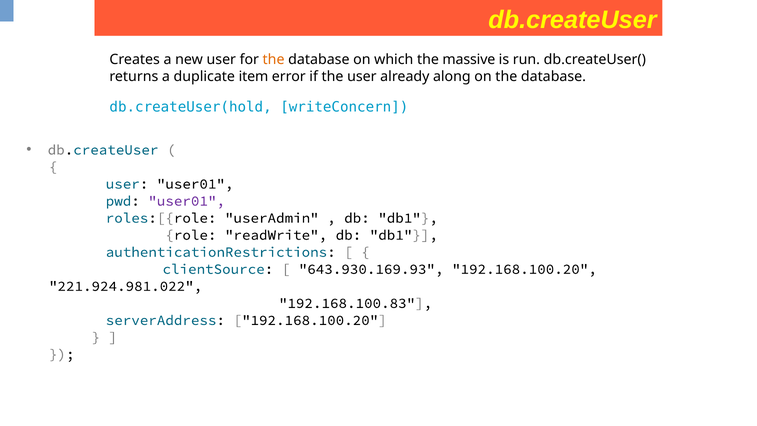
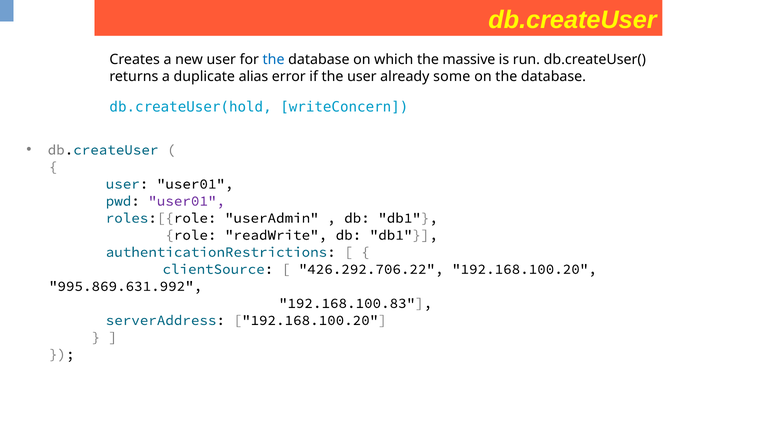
the at (274, 60) colour: orange -> blue
item: item -> alias
along: along -> some
643.930.169.93: 643.930.169.93 -> 426.292.706.22
221.924.981.022: 221.924.981.022 -> 995.869.631.992
